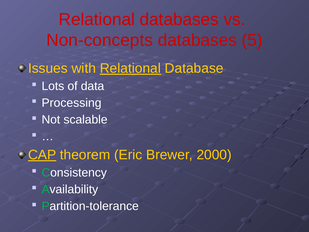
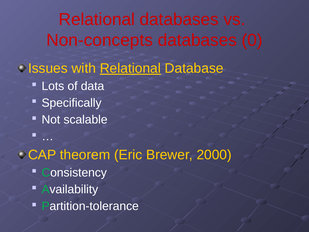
5: 5 -> 0
Processing: Processing -> Specifically
CAP underline: present -> none
